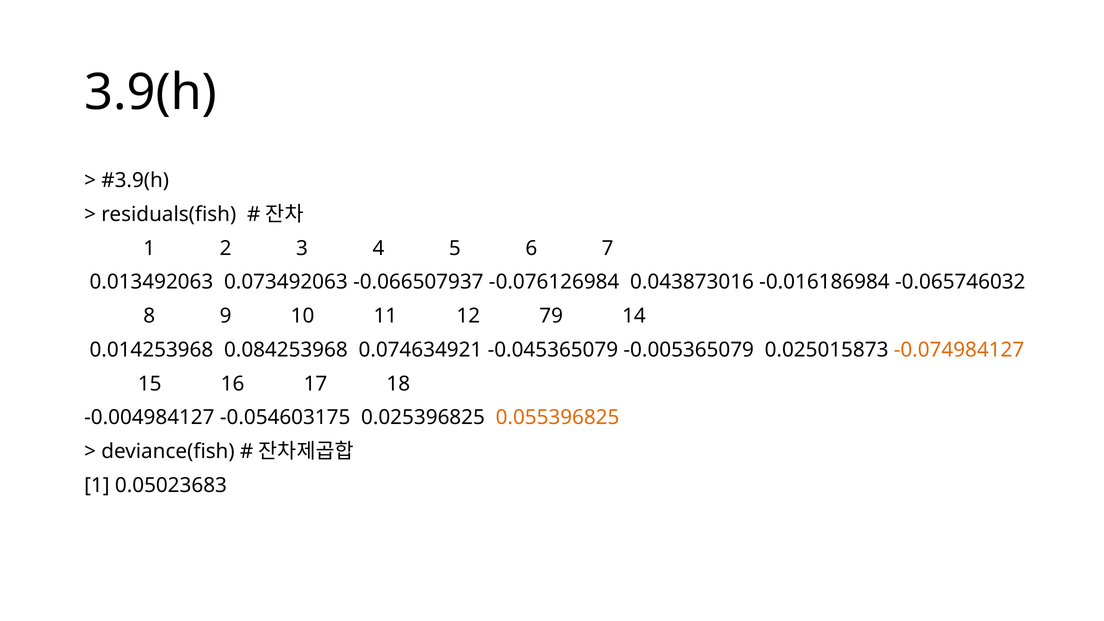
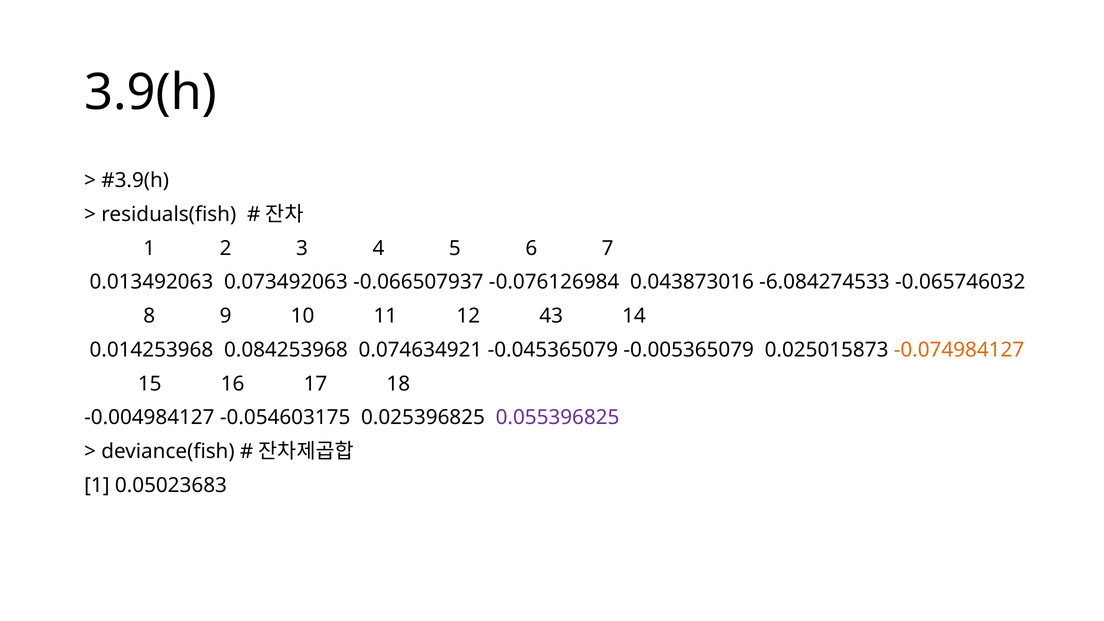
-0.016186984: -0.016186984 -> -6.084274533
79: 79 -> 43
0.055396825 colour: orange -> purple
